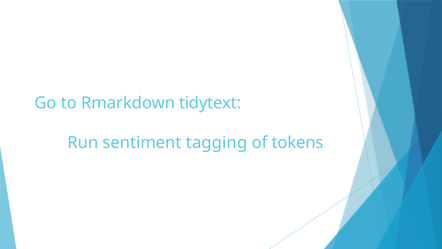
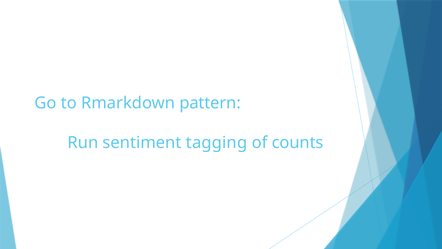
tidytext: tidytext -> pattern
tokens: tokens -> counts
